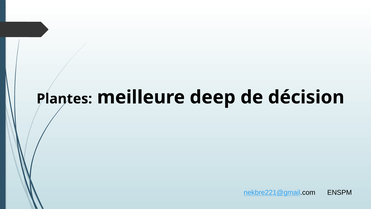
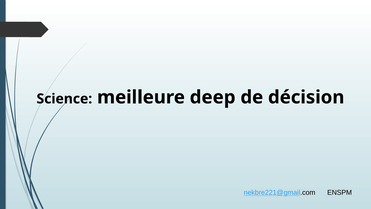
Plantes: Plantes -> Science
